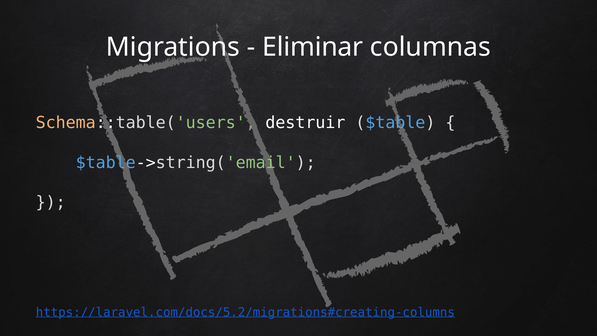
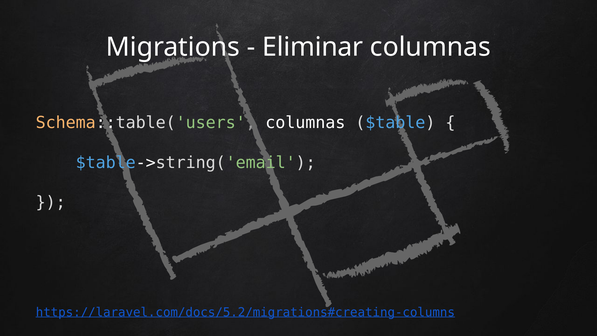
Schema::table('users destruir: destruir -> columnas
